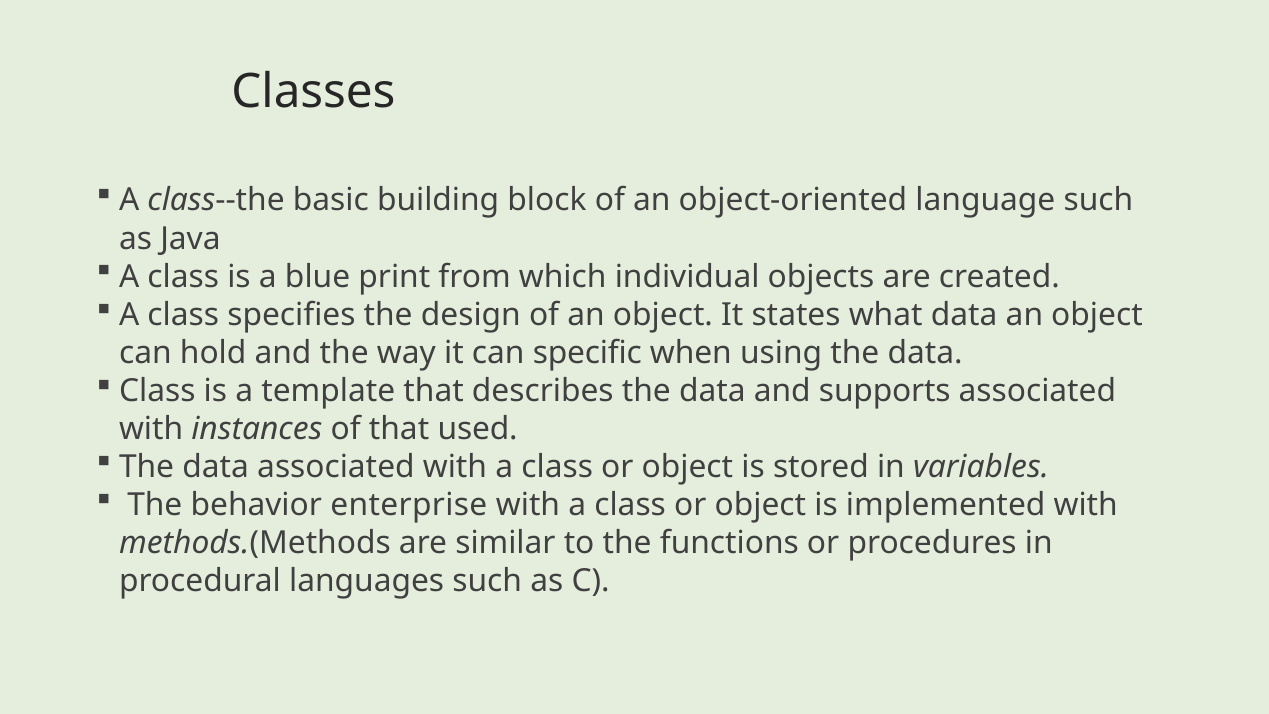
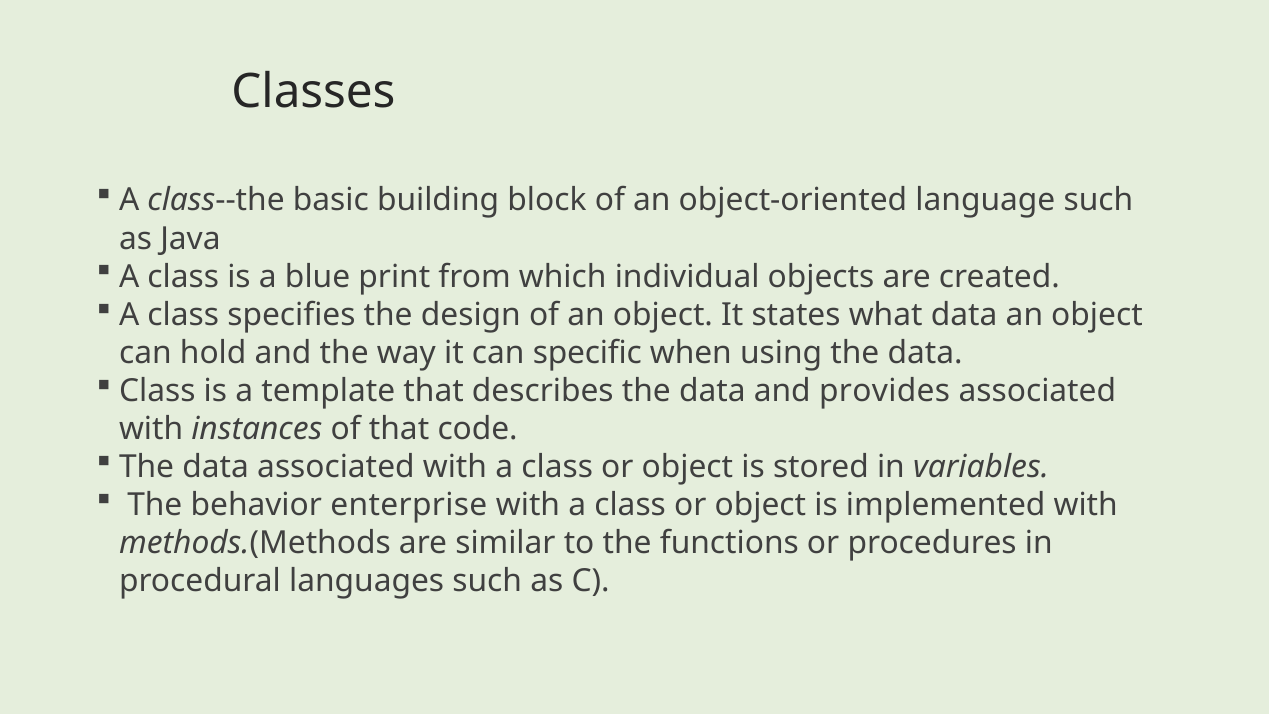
supports: supports -> provides
used: used -> code
